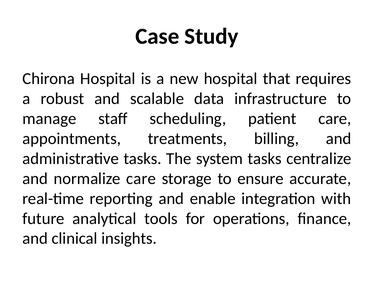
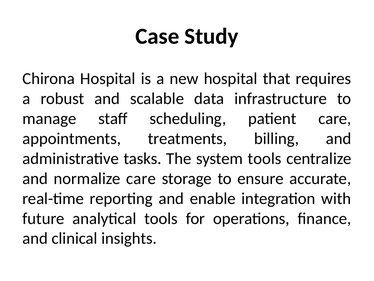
system tasks: tasks -> tools
